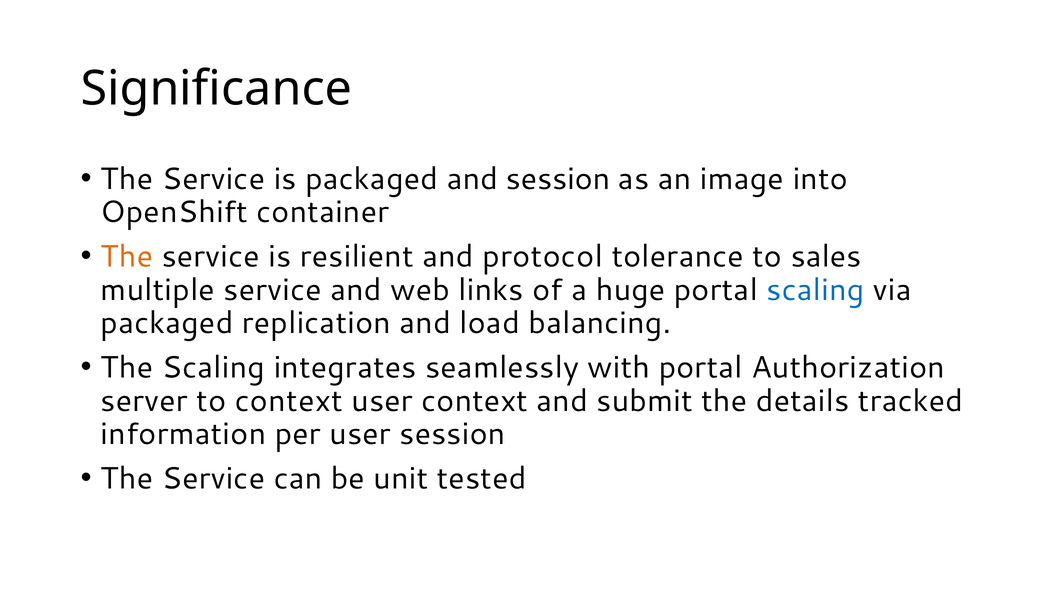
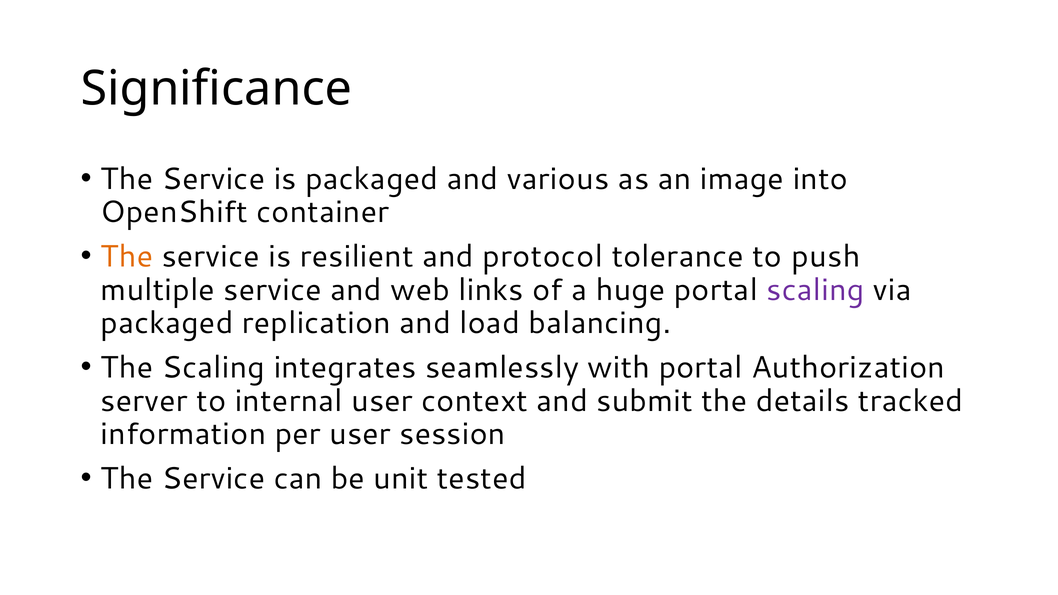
and session: session -> various
sales: sales -> push
scaling at (815, 290) colour: blue -> purple
to context: context -> internal
